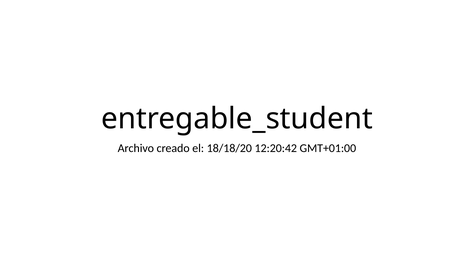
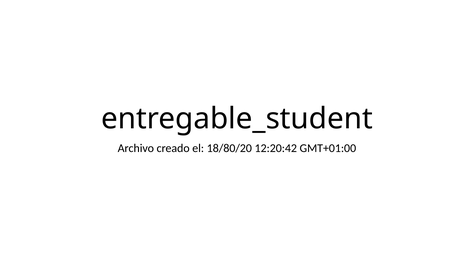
18/18/20: 18/18/20 -> 18/80/20
